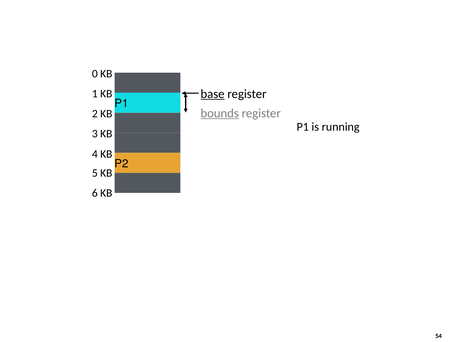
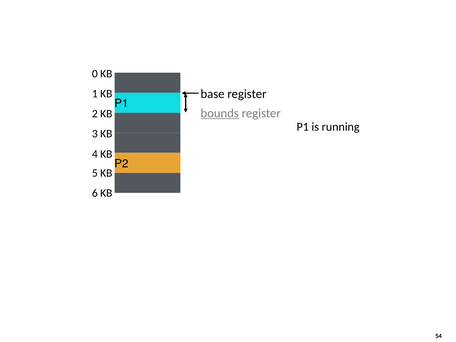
base underline: present -> none
